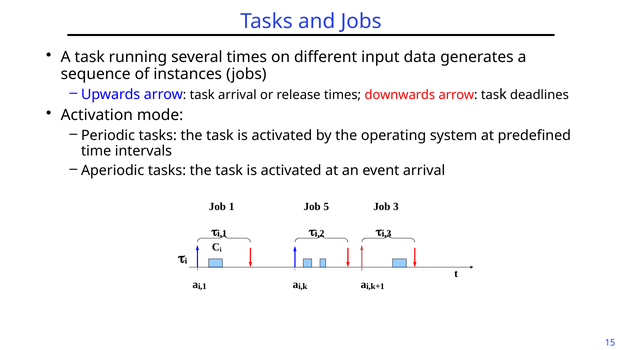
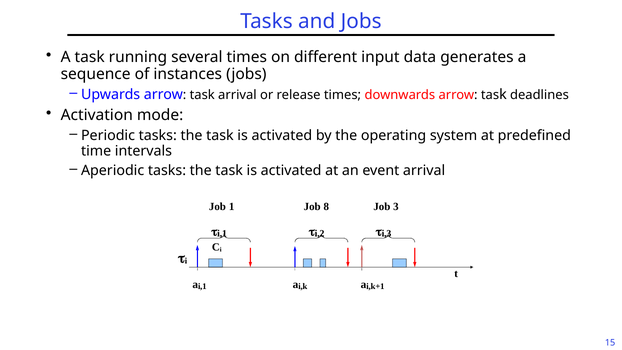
5: 5 -> 8
